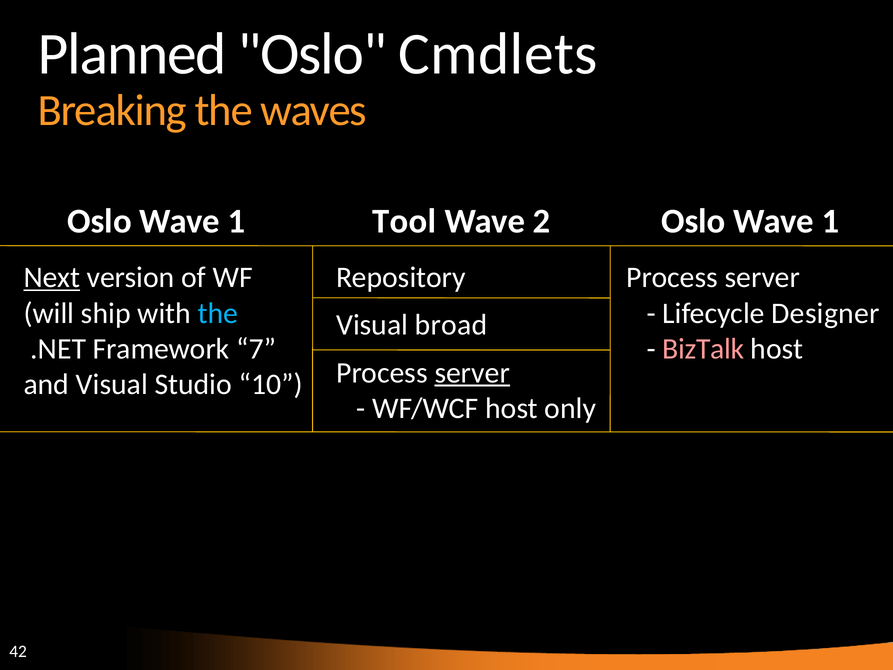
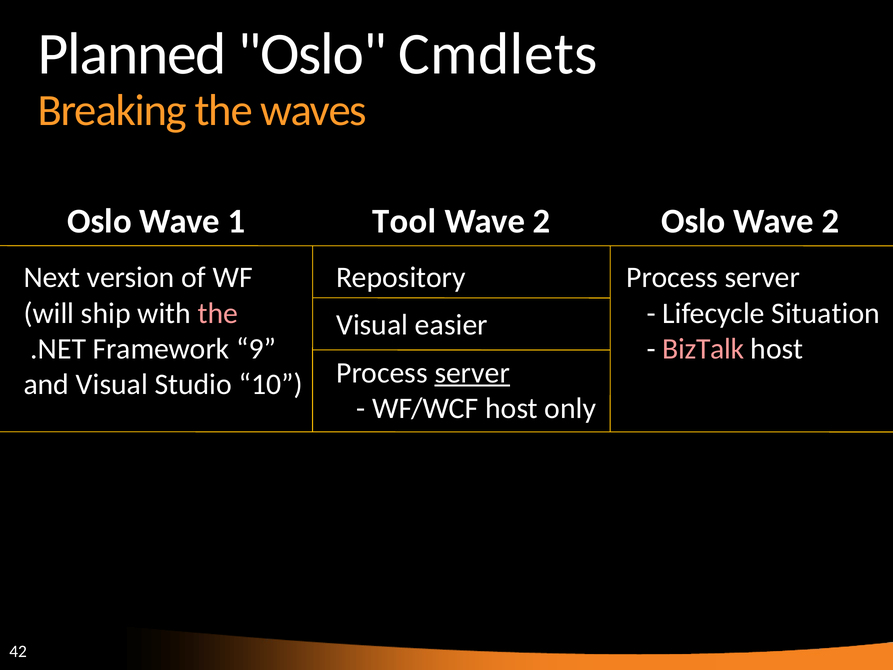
2 Oslo Wave 1: 1 -> 2
Next underline: present -> none
the at (218, 313) colour: light blue -> pink
Designer: Designer -> Situation
broad: broad -> easier
7: 7 -> 9
